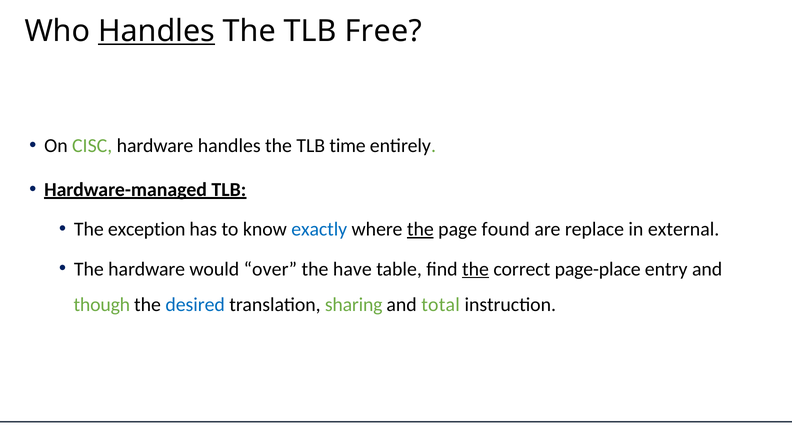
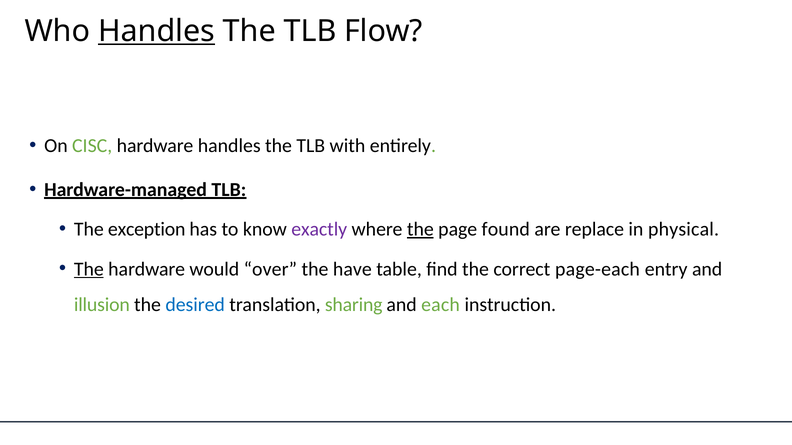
Free: Free -> Flow
time: time -> with
exactly colour: blue -> purple
external: external -> physical
The at (89, 269) underline: none -> present
the at (475, 269) underline: present -> none
page-place: page-place -> page-each
though: though -> illusion
total: total -> each
